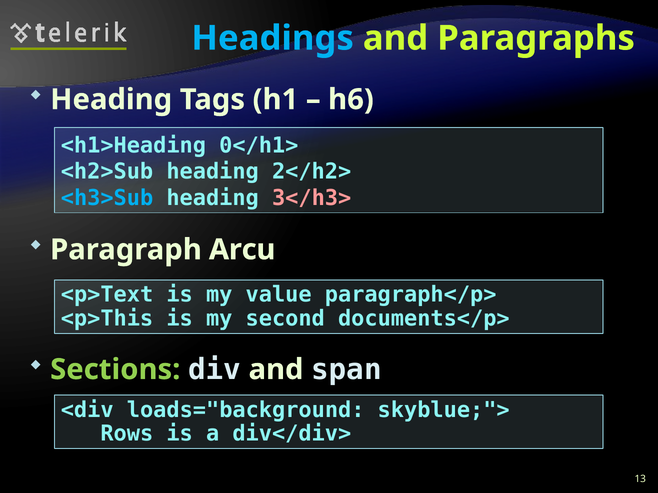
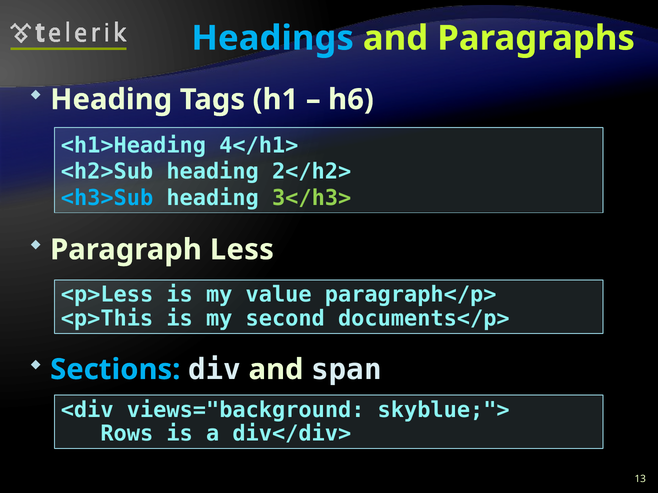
0</h1>: 0</h1> -> 4</h1>
3</h3> colour: pink -> light green
Arcu: Arcu -> Less
<p>Text: <p>Text -> <p>Less
Sections colour: light green -> light blue
loads="background: loads="background -> views="background
